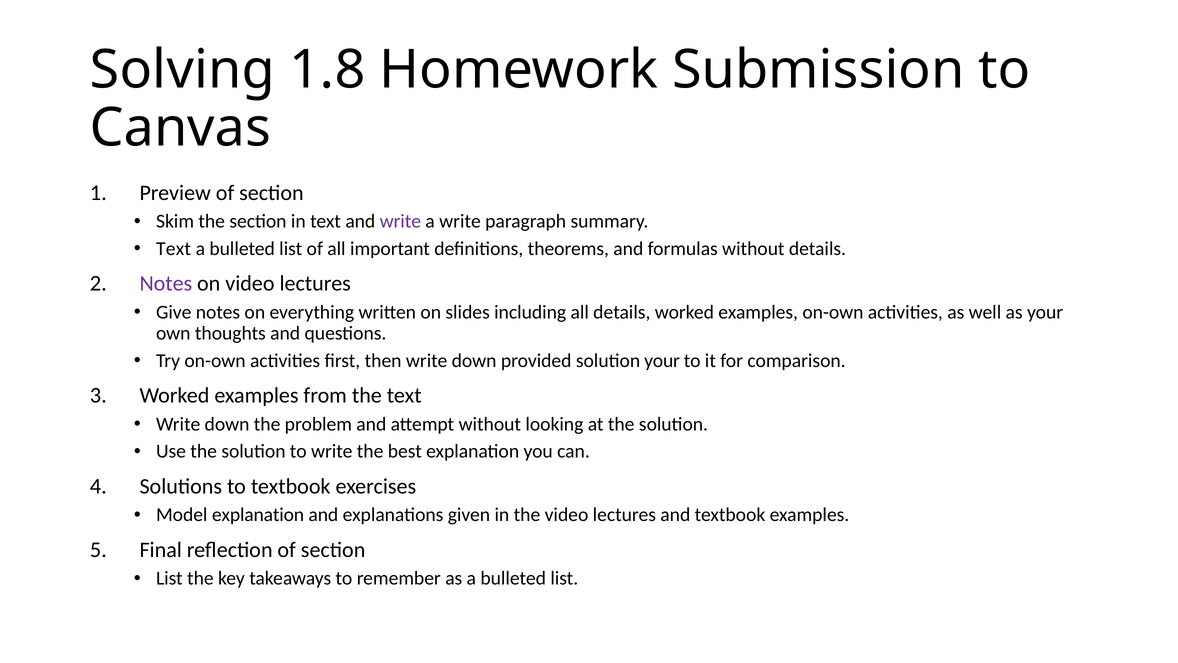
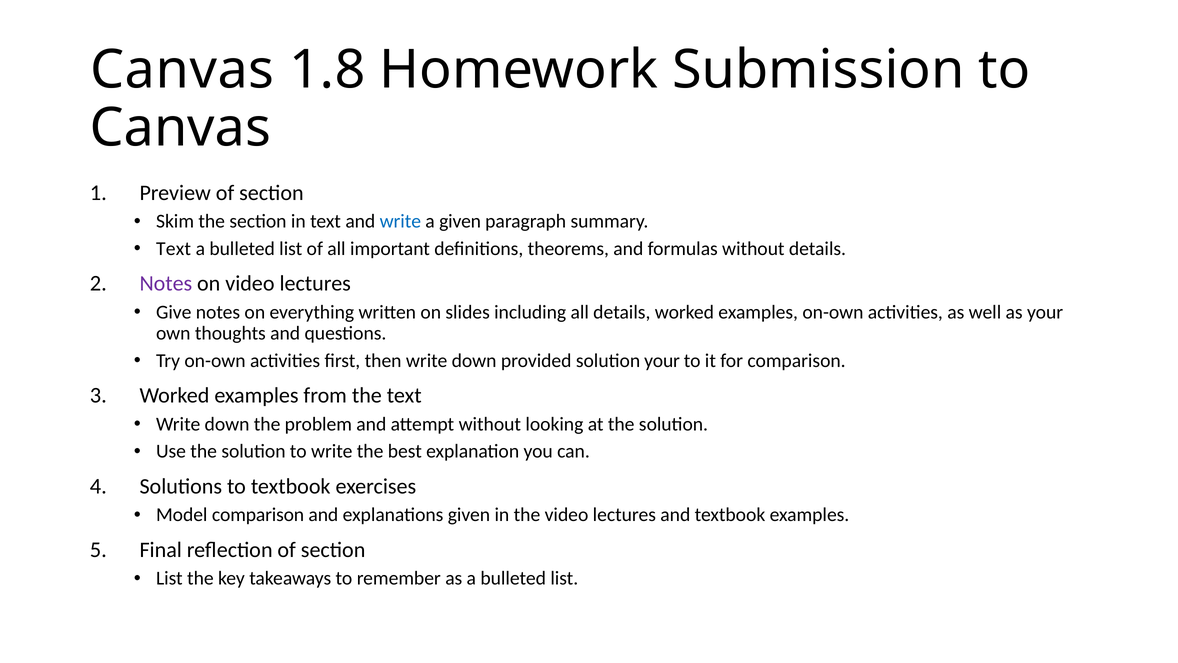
Solving at (182, 70): Solving -> Canvas
write at (400, 221) colour: purple -> blue
a write: write -> given
Model explanation: explanation -> comparison
